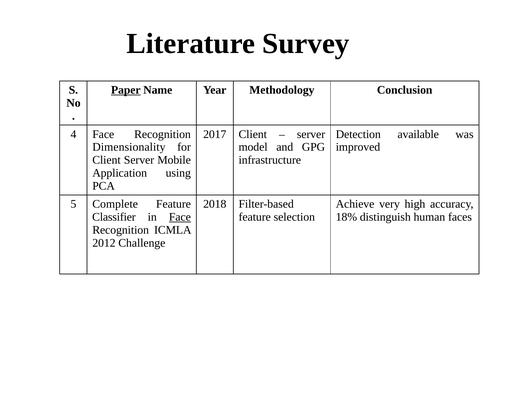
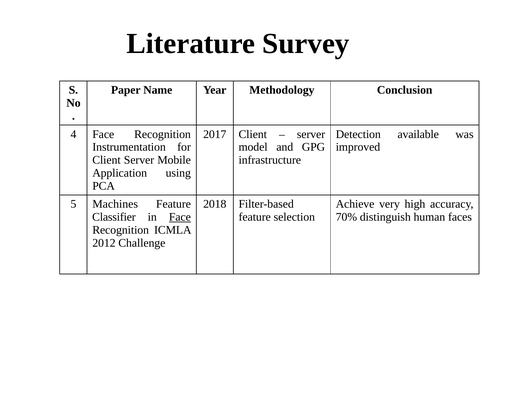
Paper underline: present -> none
Dimensionality: Dimensionality -> Instrumentation
Complete: Complete -> Machines
18%: 18% -> 70%
